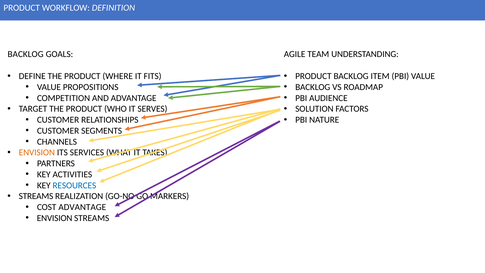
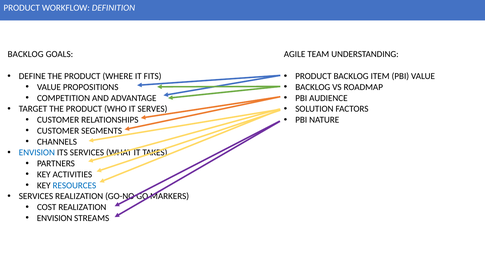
ENVISION at (37, 152) colour: orange -> blue
STREAMS at (36, 196): STREAMS -> SERVICES
COST ADVANTAGE: ADVANTAGE -> REALIZATION
